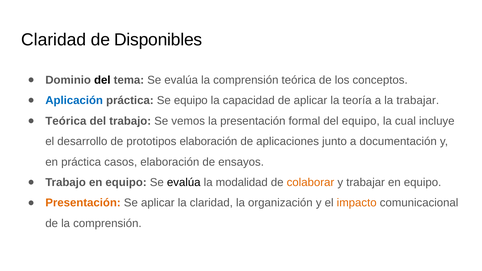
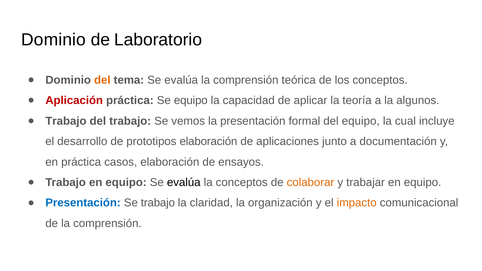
Claridad at (54, 40): Claridad -> Dominio
Disponibles: Disponibles -> Laboratorio
del at (102, 80) colour: black -> orange
Aplicación colour: blue -> red
la trabajar: trabajar -> algunos
Teórica at (66, 121): Teórica -> Trabajo
la modalidad: modalidad -> conceptos
Presentación at (83, 203) colour: orange -> blue
Se aplicar: aplicar -> trabajo
